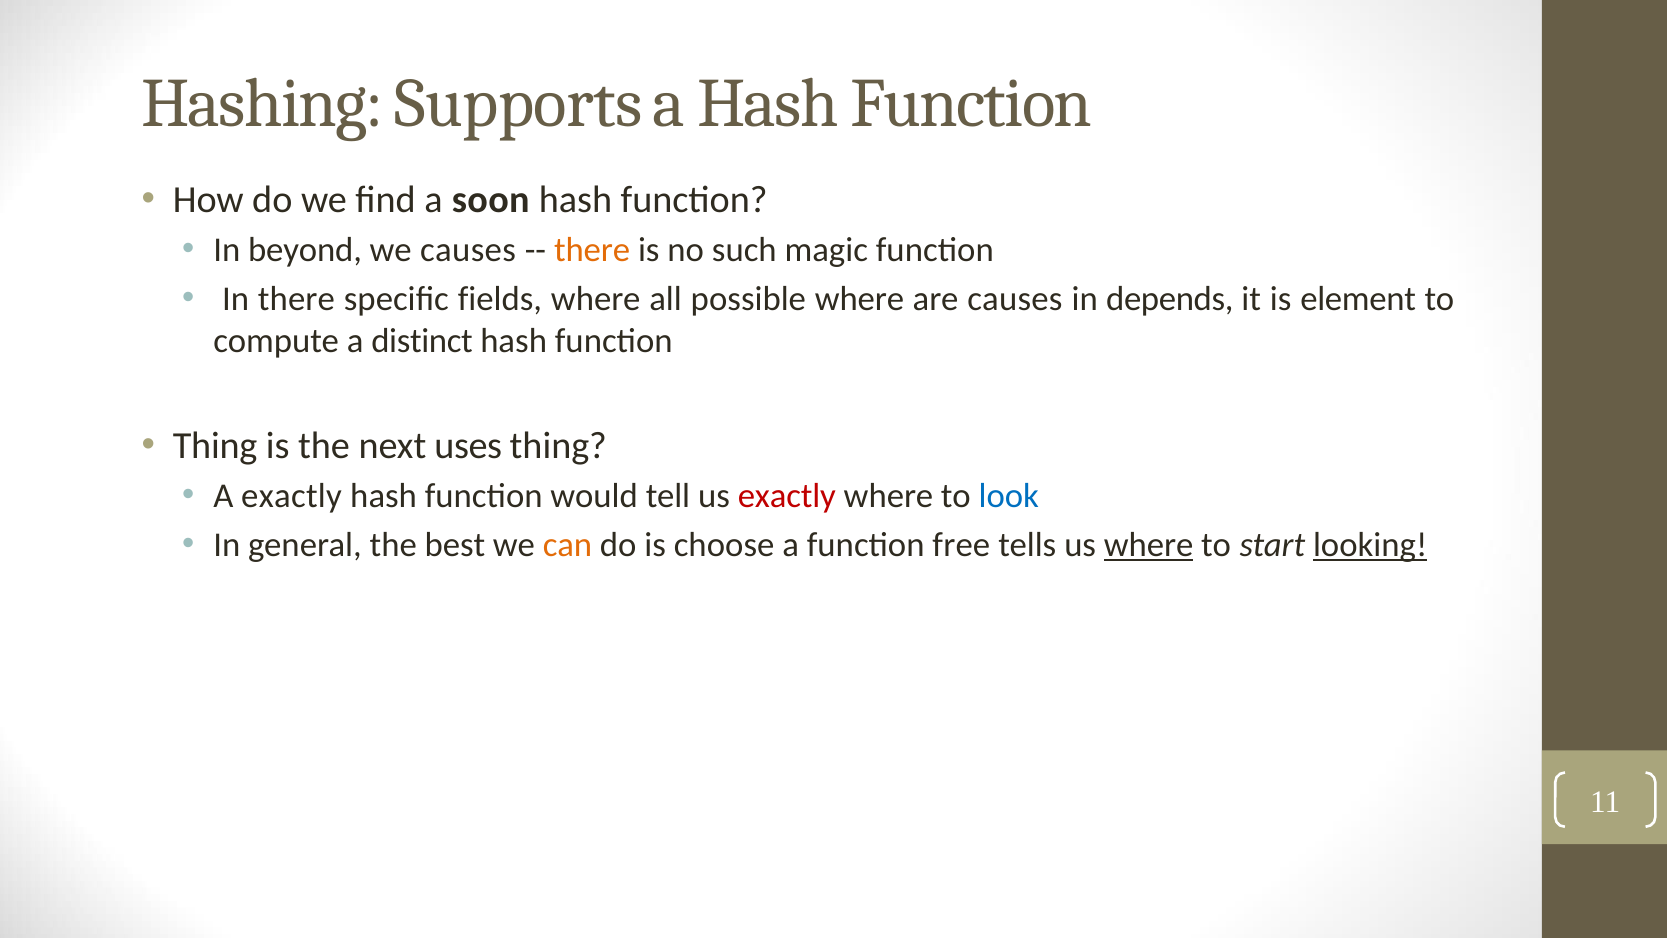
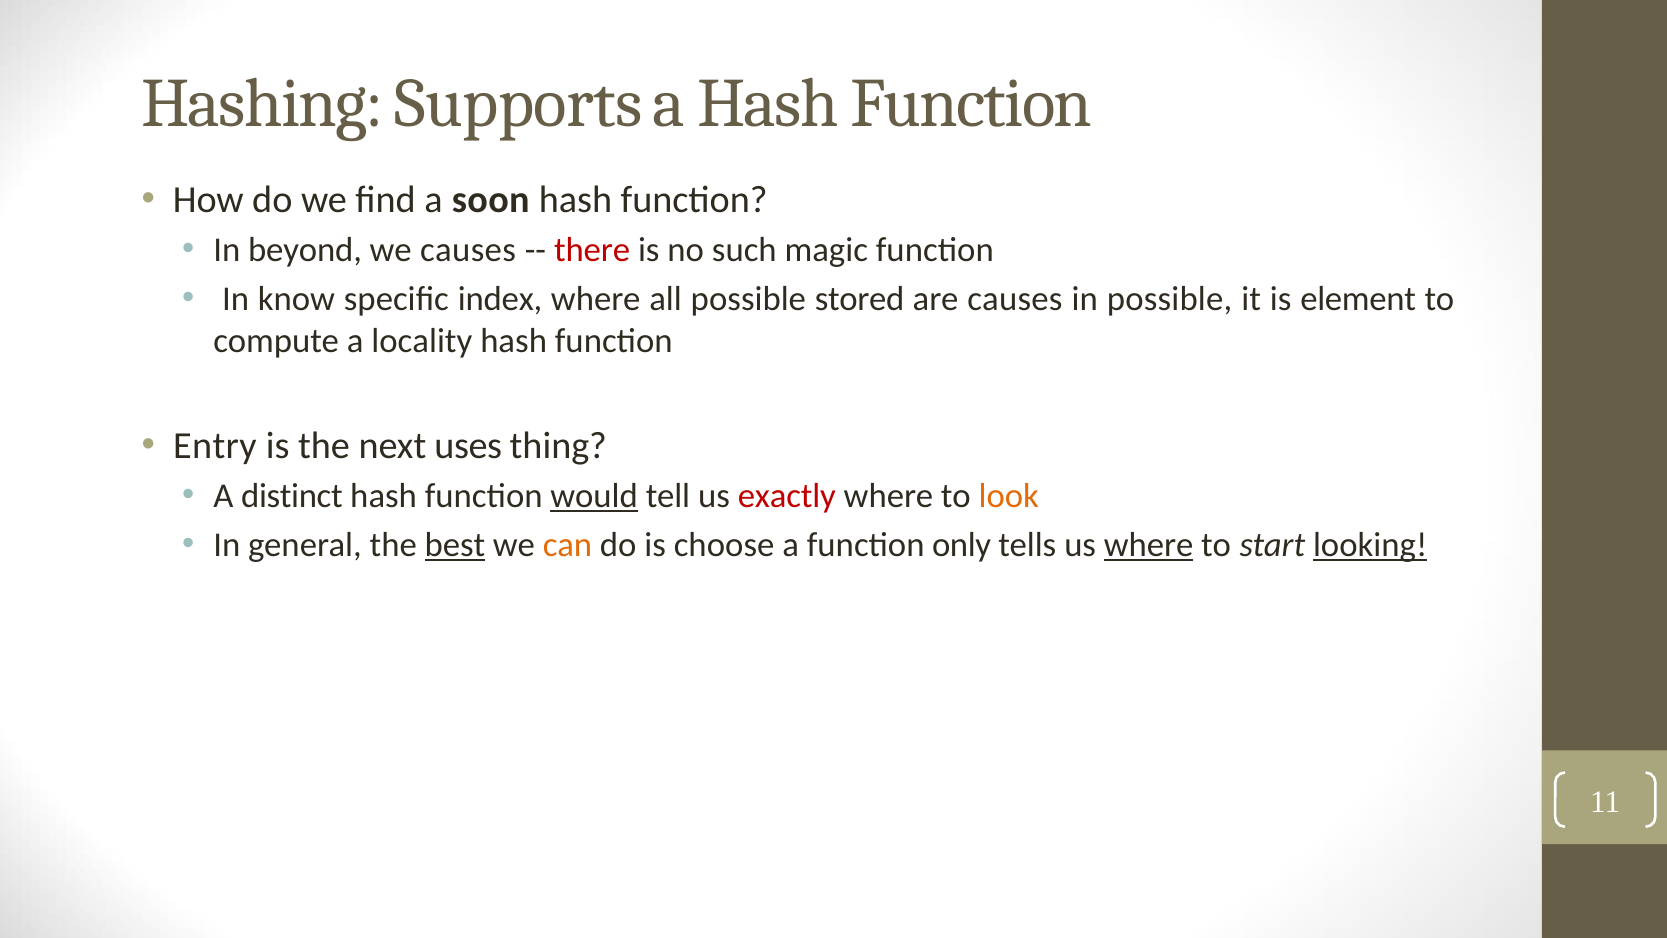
there at (592, 250) colour: orange -> red
In there: there -> know
fields: fields -> index
possible where: where -> stored
in depends: depends -> possible
distinct: distinct -> locality
Thing at (215, 446): Thing -> Entry
A exactly: exactly -> distinct
would underline: none -> present
look colour: blue -> orange
best underline: none -> present
free: free -> only
